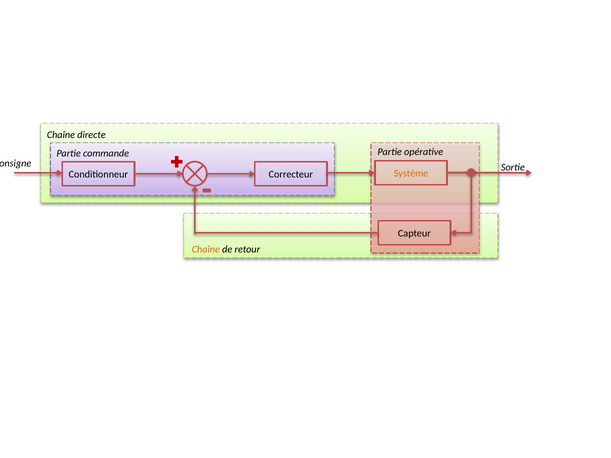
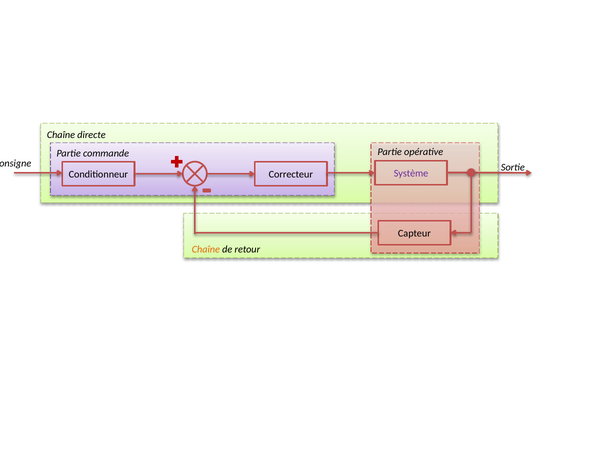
Système colour: orange -> purple
